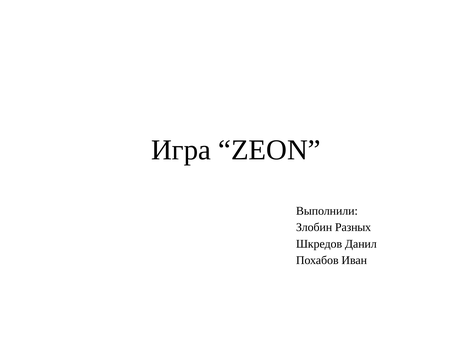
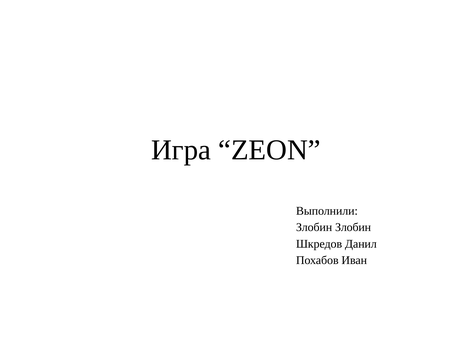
Злобин Разных: Разных -> Злобин
